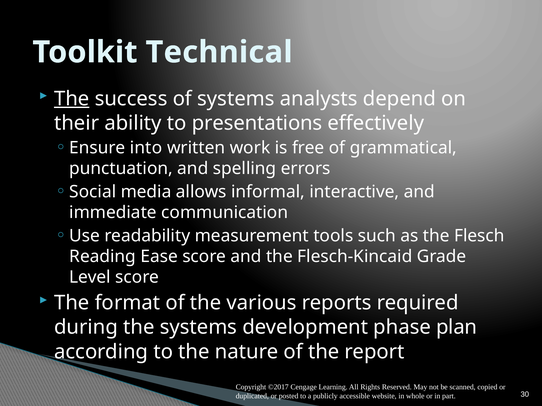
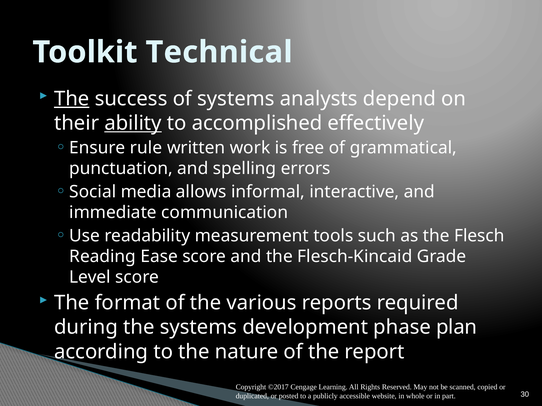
ability underline: none -> present
presentations: presentations -> accomplished
into: into -> rule
